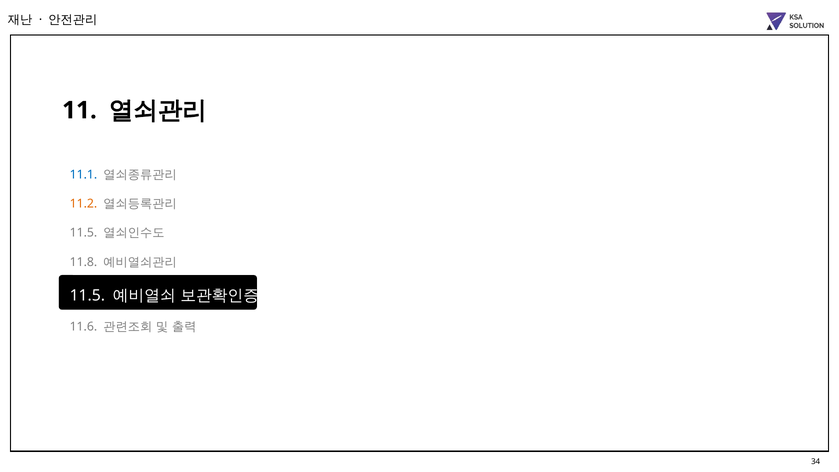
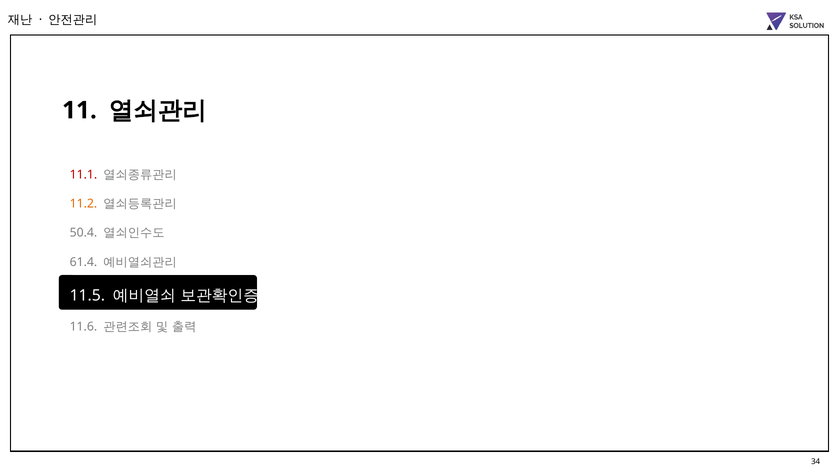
11.1 colour: blue -> red
11.5 at (83, 233): 11.5 -> 50.4
11.8: 11.8 -> 61.4
